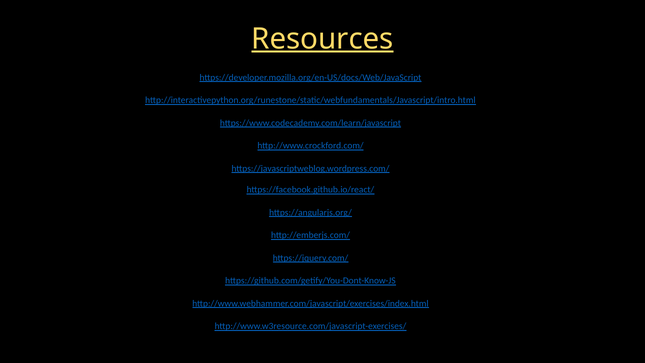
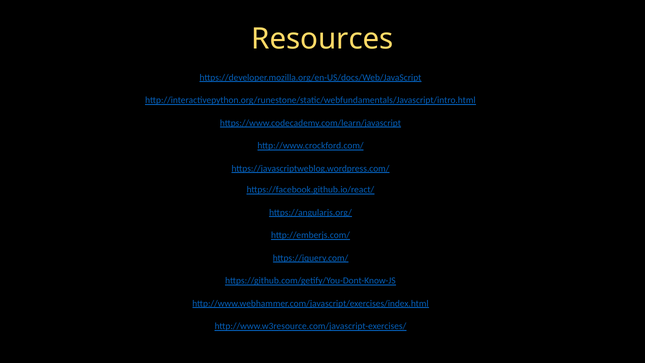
Resources underline: present -> none
